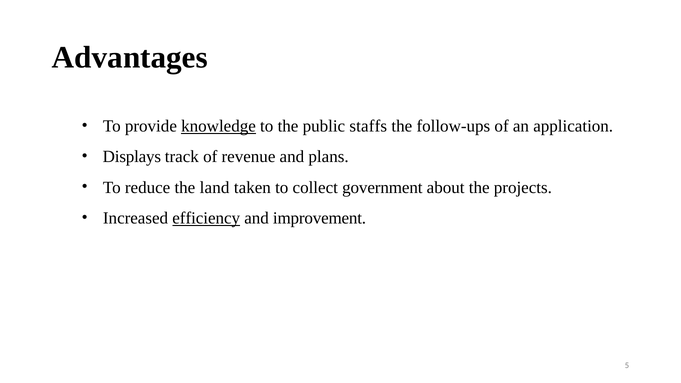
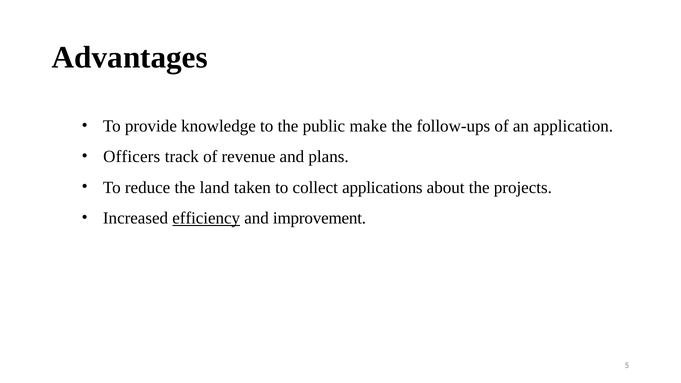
knowledge underline: present -> none
staffs: staffs -> make
Displays: Displays -> Officers
government: government -> applications
